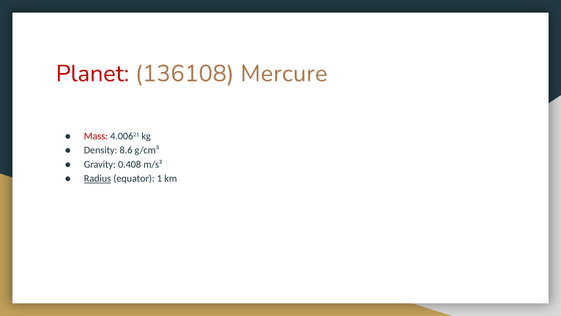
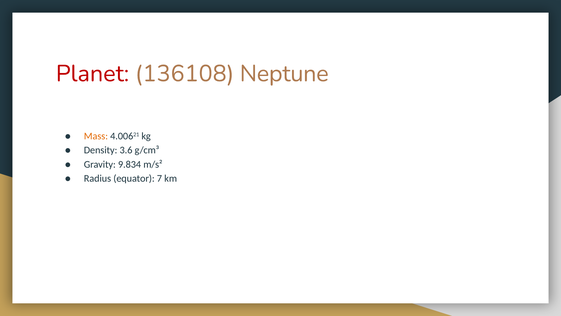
Mercure: Mercure -> Neptune
Mass colour: red -> orange
8.6: 8.6 -> 3.6
0.408: 0.408 -> 9.834
Radius underline: present -> none
1: 1 -> 7
